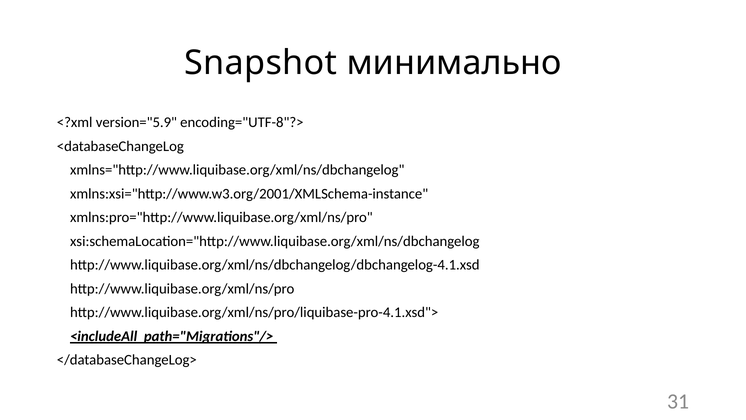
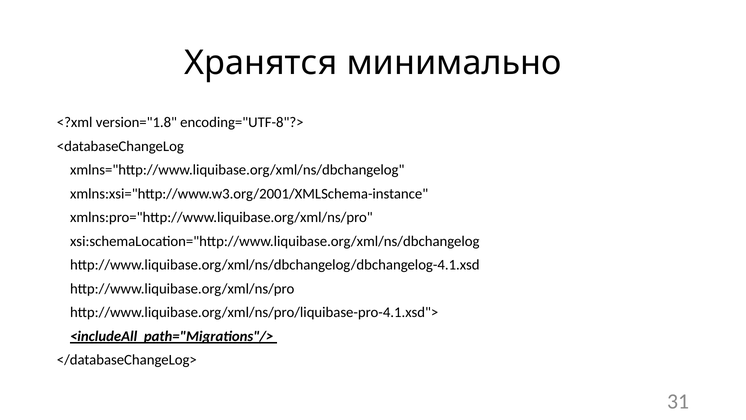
Snapshot: Snapshot -> Хранятся
version="5.9: version="5.9 -> version="1.8
